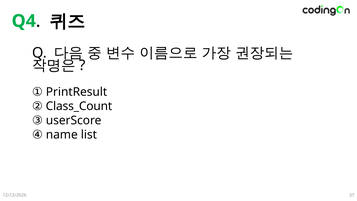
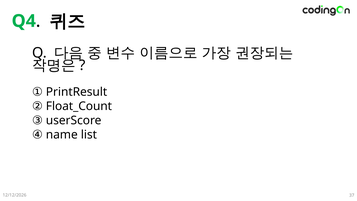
Class_Count: Class_Count -> Float_Count
